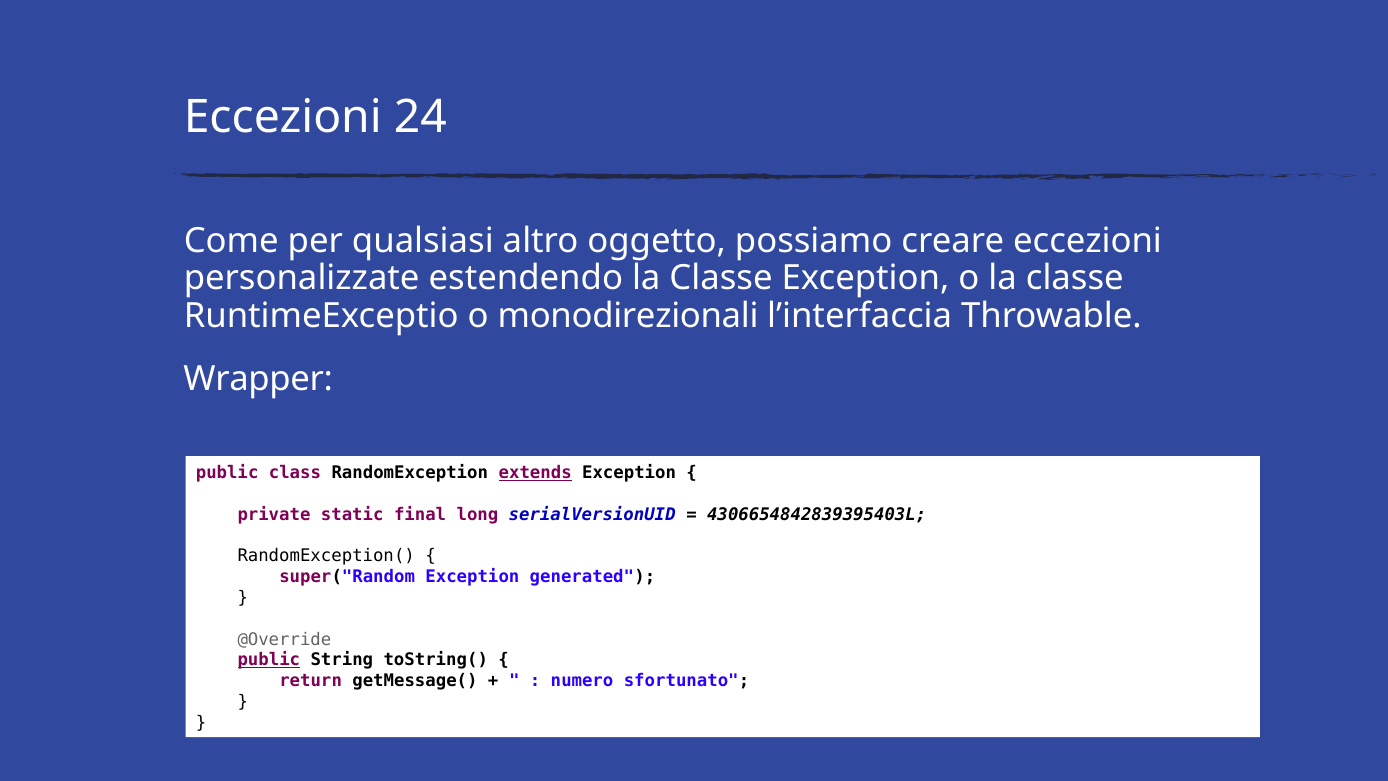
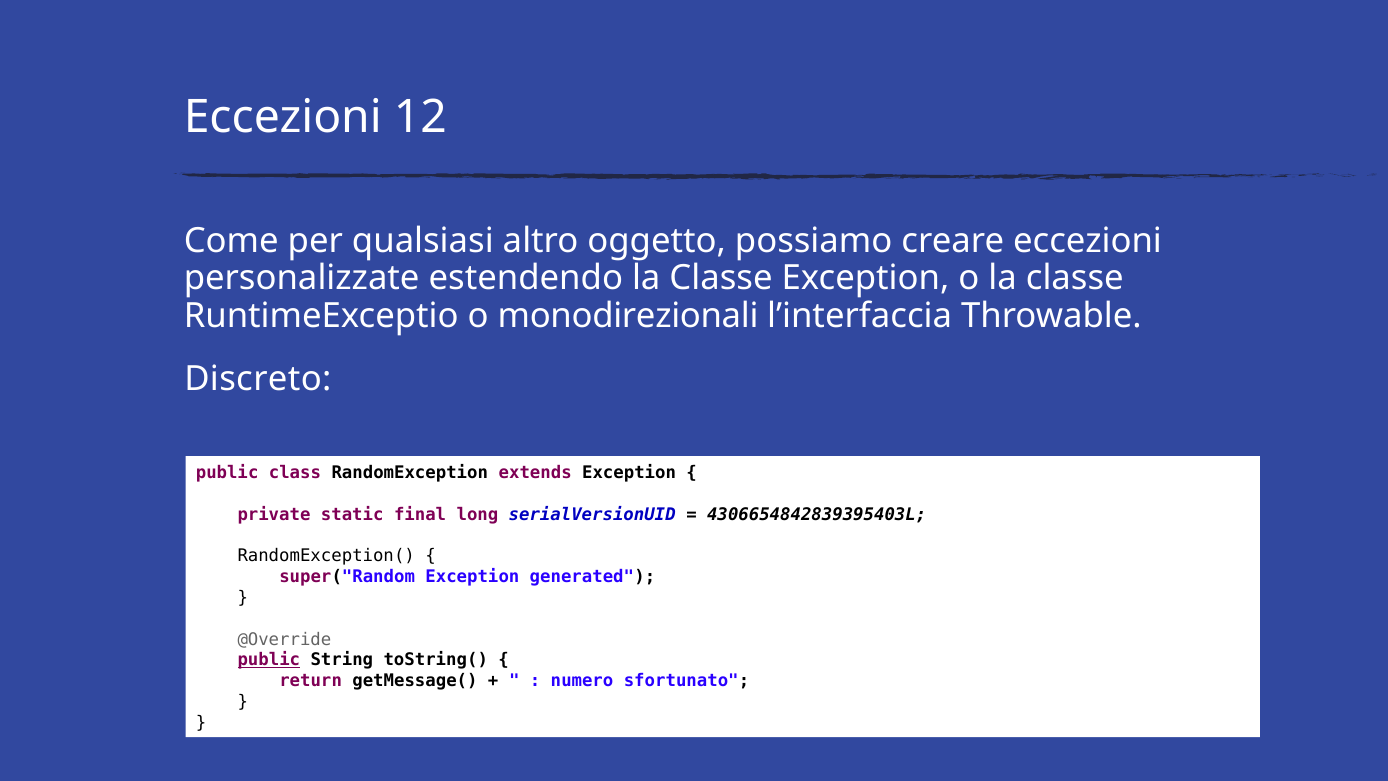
24: 24 -> 12
Wrapper: Wrapper -> Discreto
extends underline: present -> none
